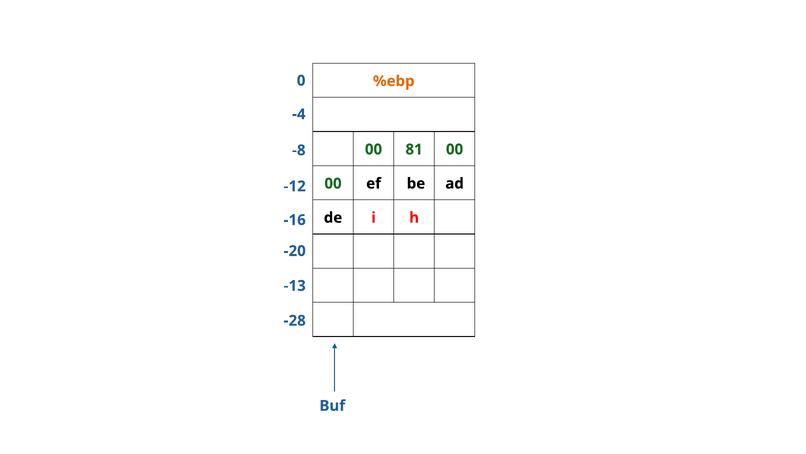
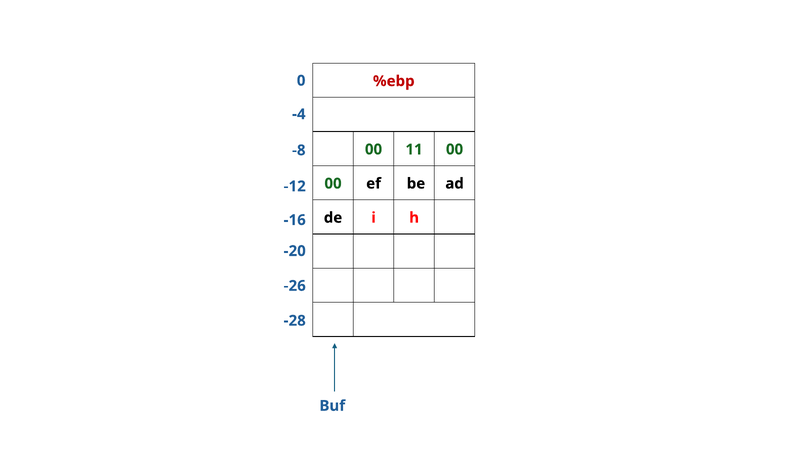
%ebp colour: orange -> red
81: 81 -> 11
-13: -13 -> -26
